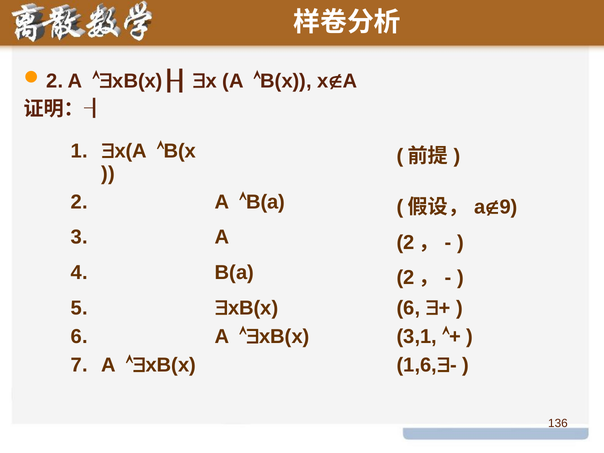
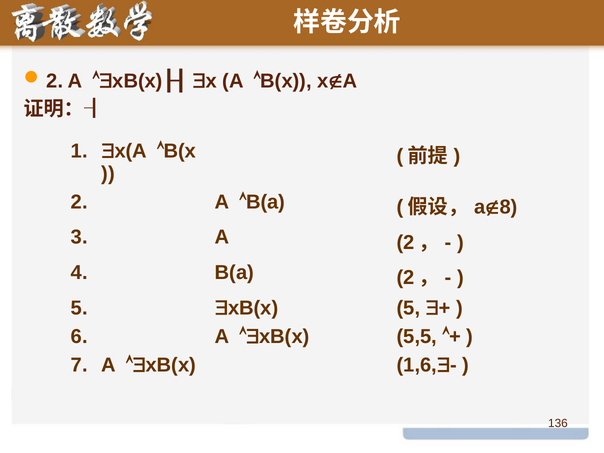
9: 9 -> 8
6 at (408, 308): 6 -> 5
3,1: 3,1 -> 5,5
